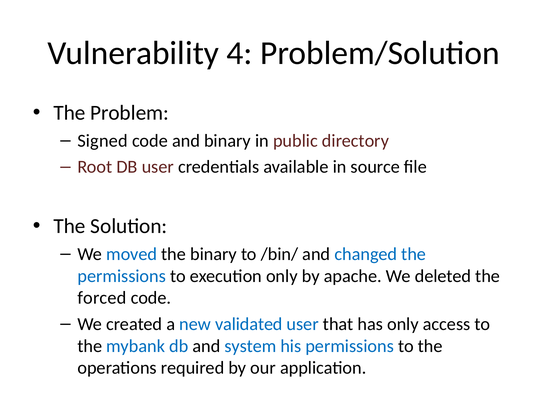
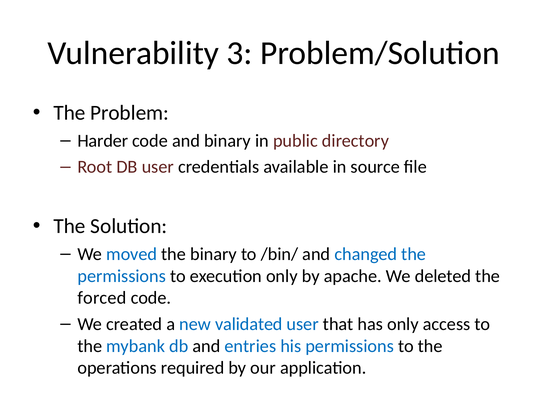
4: 4 -> 3
Signed: Signed -> Harder
system: system -> entries
